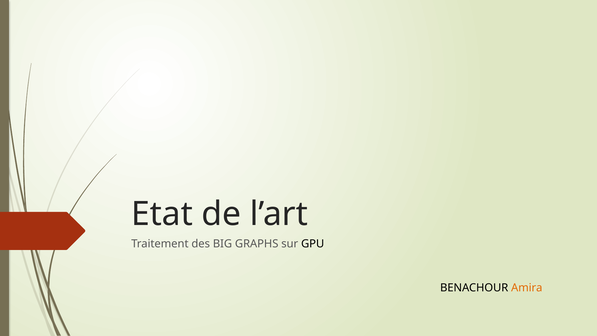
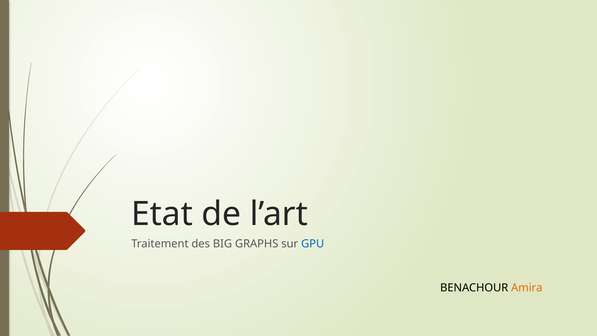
GPU colour: black -> blue
